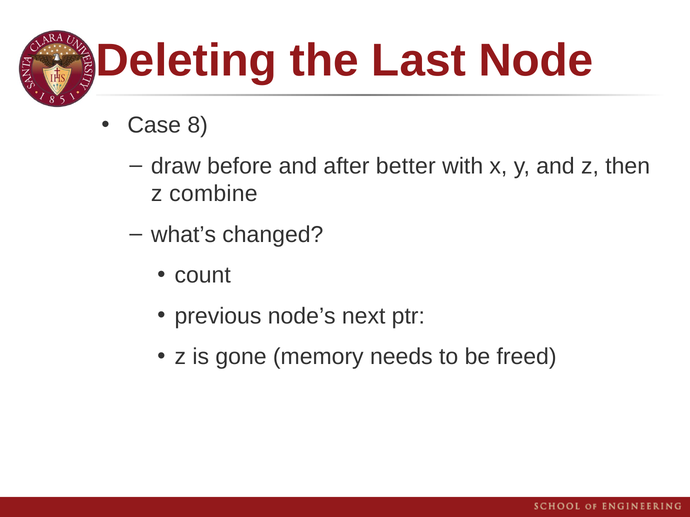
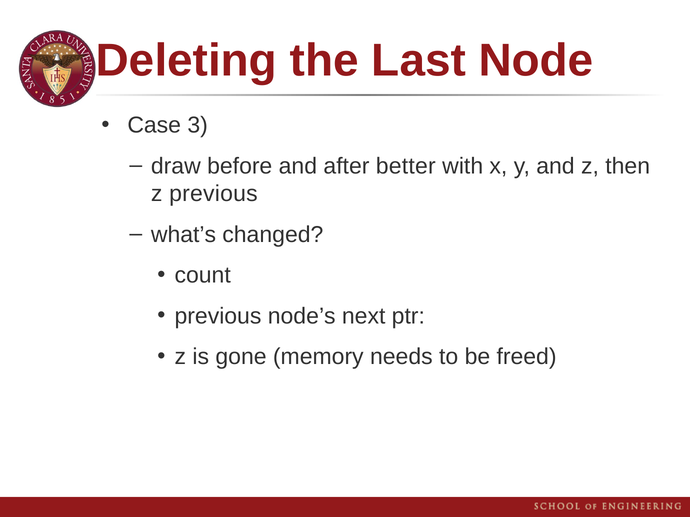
8: 8 -> 3
z combine: combine -> previous
